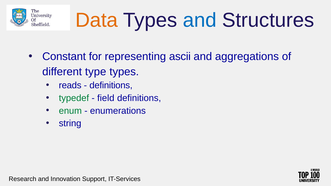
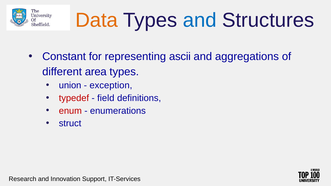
type: type -> area
reads: reads -> union
definitions at (111, 85): definitions -> exception
typedef colour: green -> red
enum colour: green -> red
string: string -> struct
